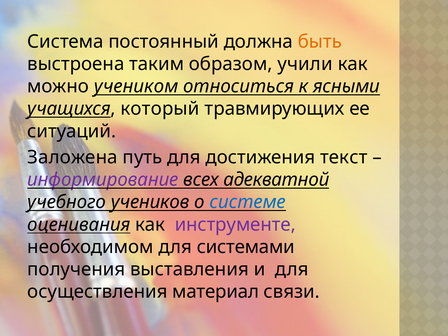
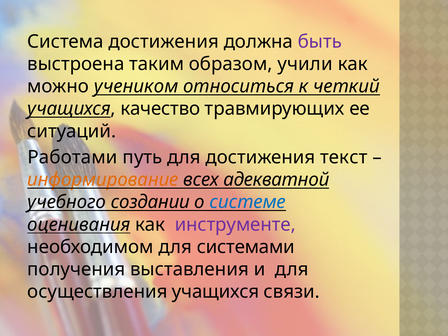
Система постоянный: постоянный -> достижения
быть colour: orange -> purple
ясными: ясными -> четкий
который: который -> качество
Заложена: Заложена -> Работами
информирование colour: purple -> orange
учеников: учеников -> создании
осуществления материал: материал -> учащихся
